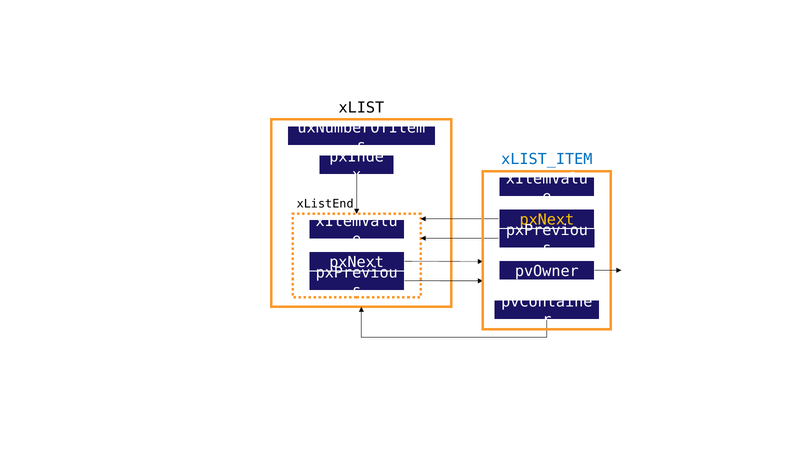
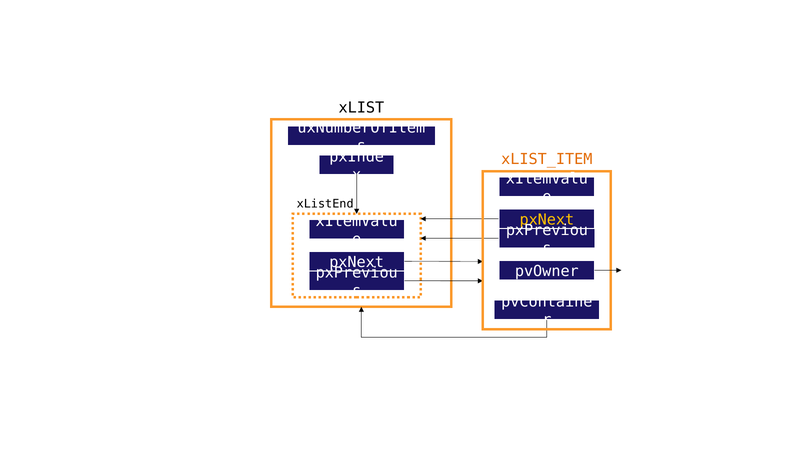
xLIST_ITEM colour: blue -> orange
